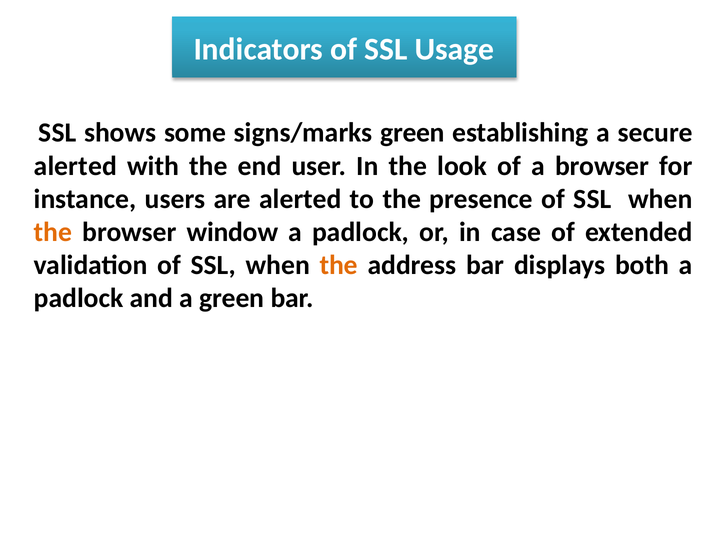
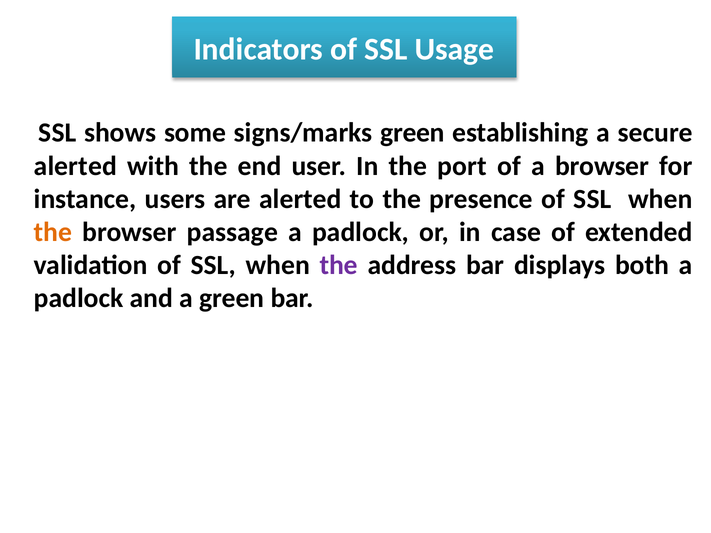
look: look -> port
window: window -> passage
the at (339, 265) colour: orange -> purple
